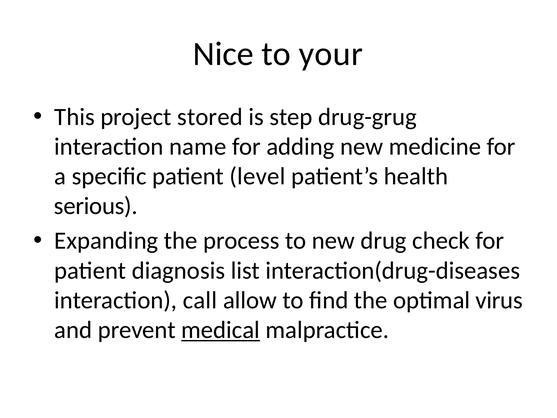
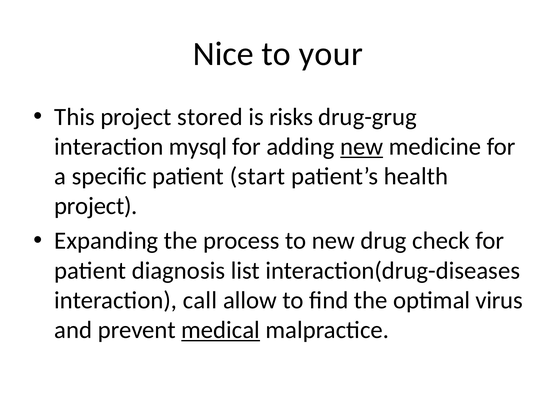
step: step -> risks
name: name -> mysql
new at (362, 147) underline: none -> present
level: level -> start
serious at (96, 206): serious -> project
